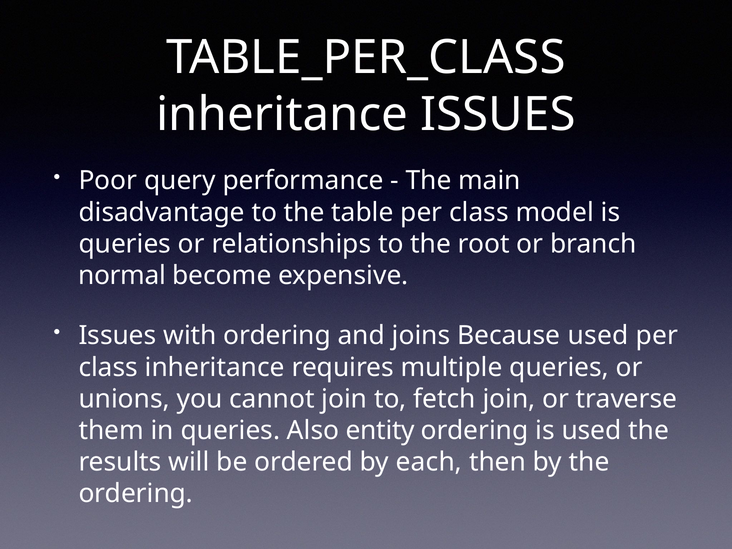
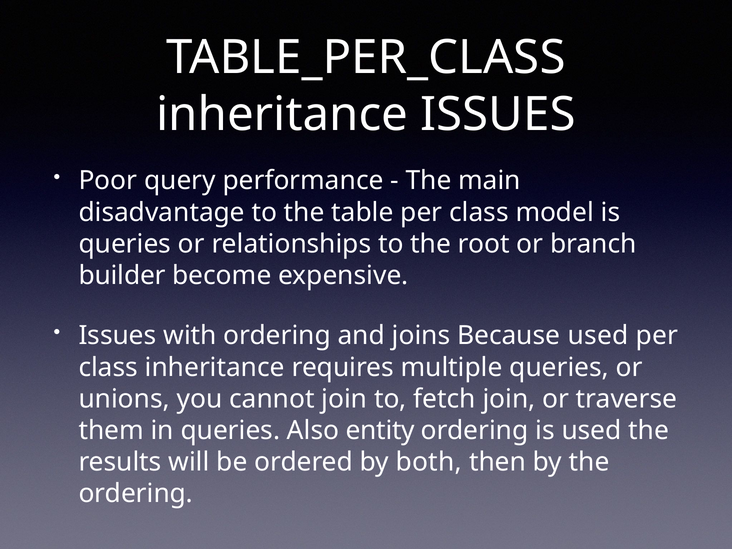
normal: normal -> builder
each: each -> both
